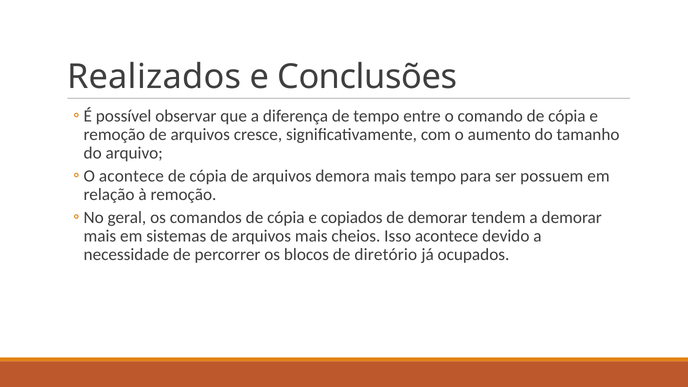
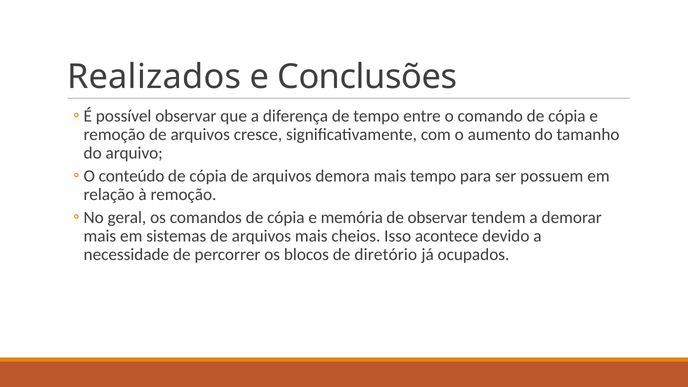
acontece at (131, 176): acontece -> conteúdo
copiados: copiados -> memória
de demorar: demorar -> observar
